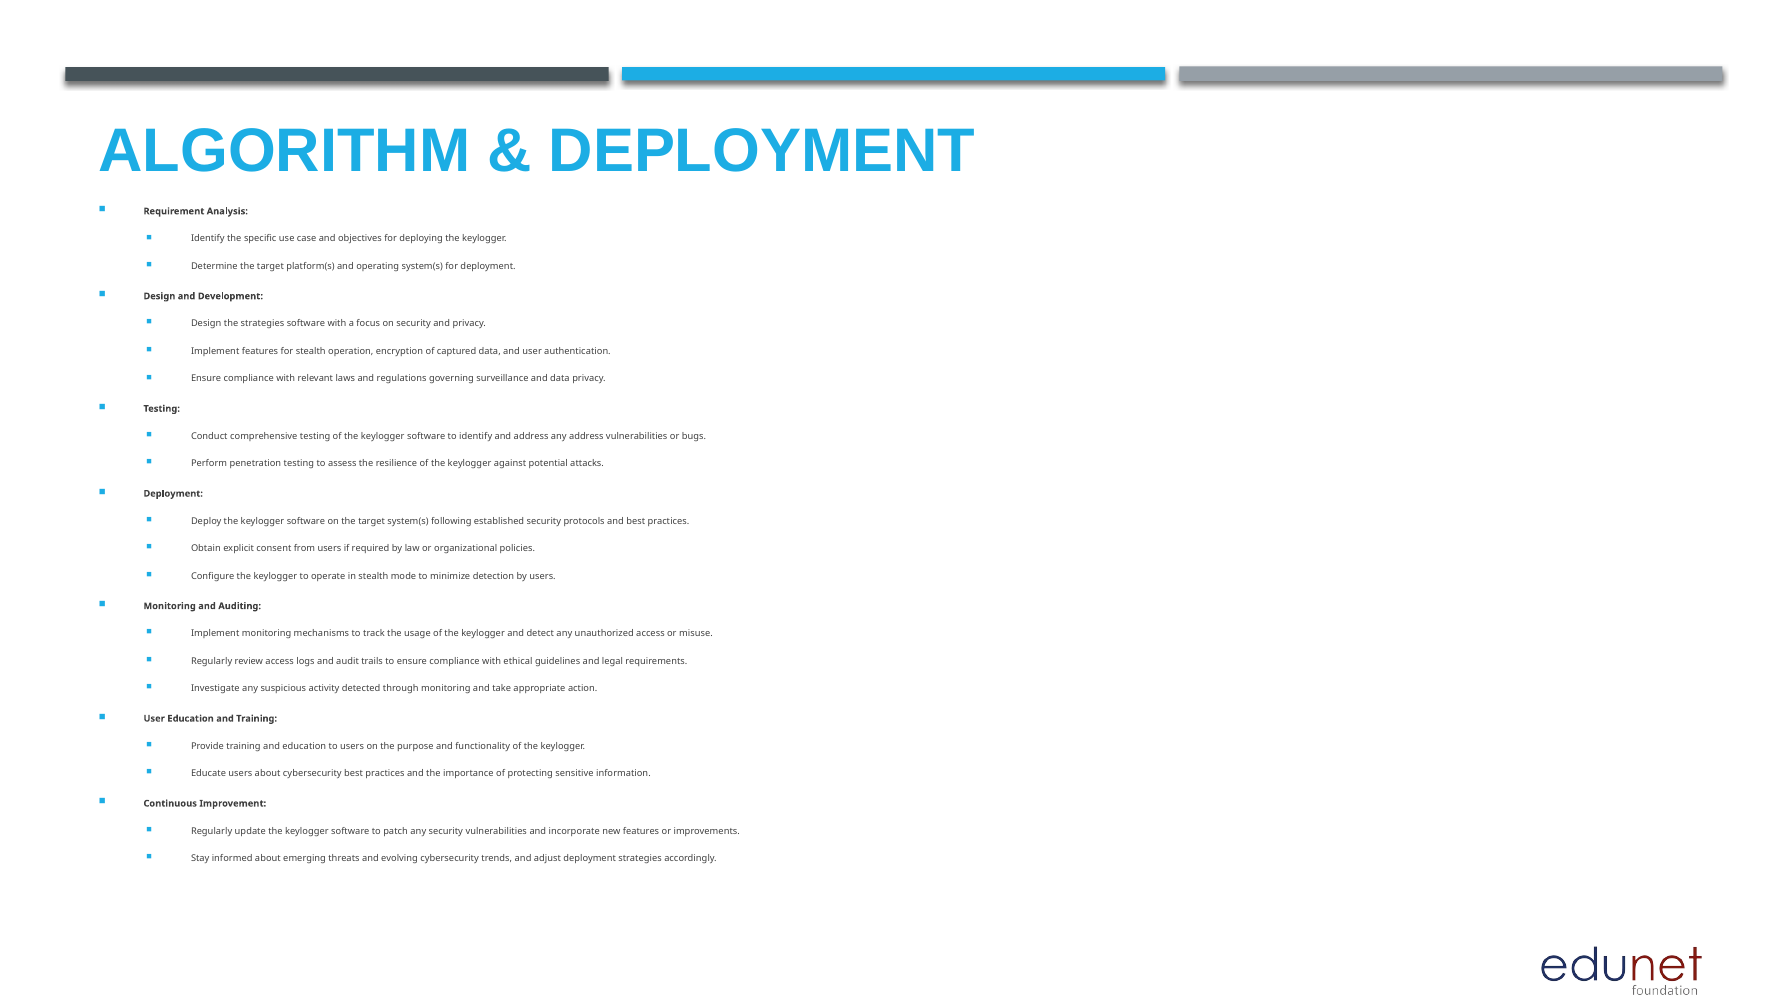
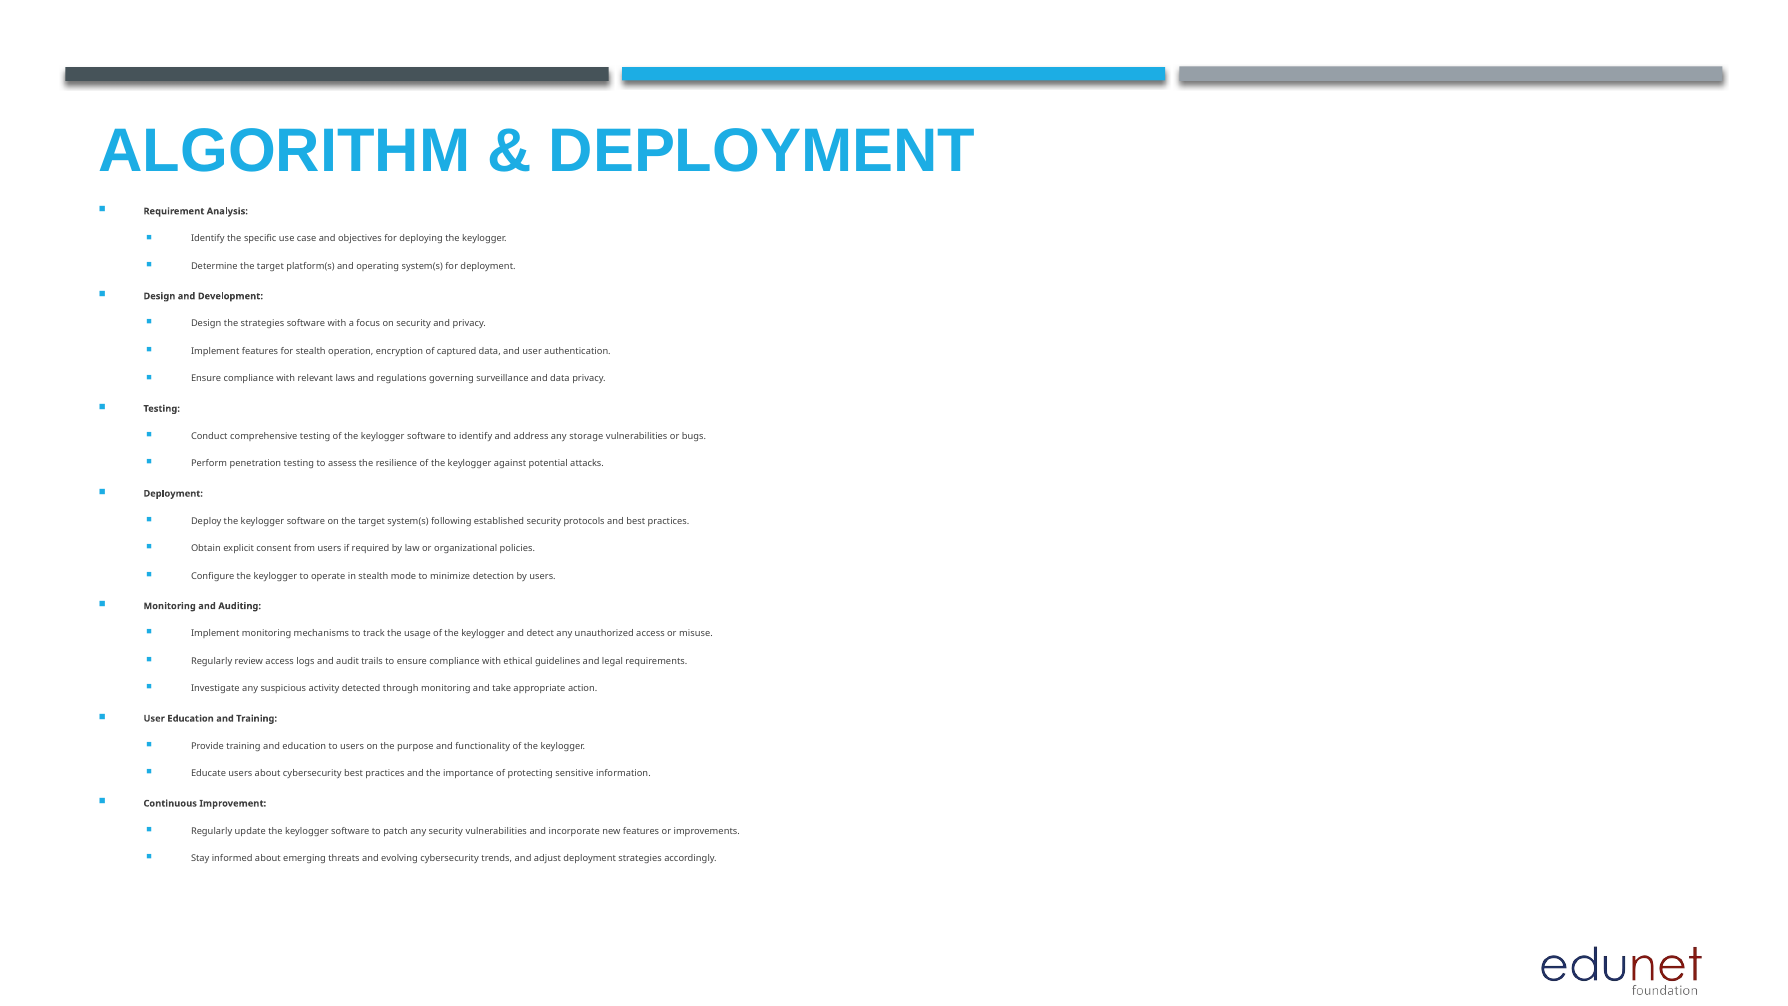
any address: address -> storage
